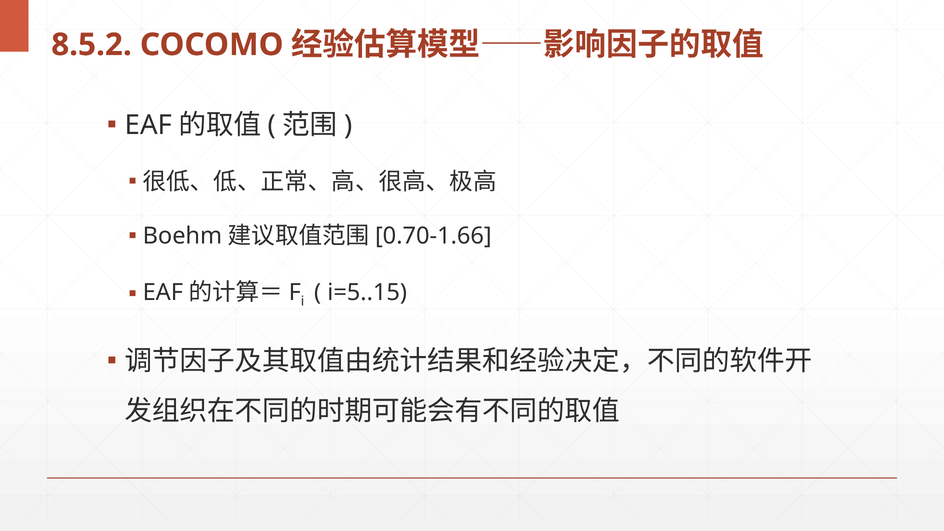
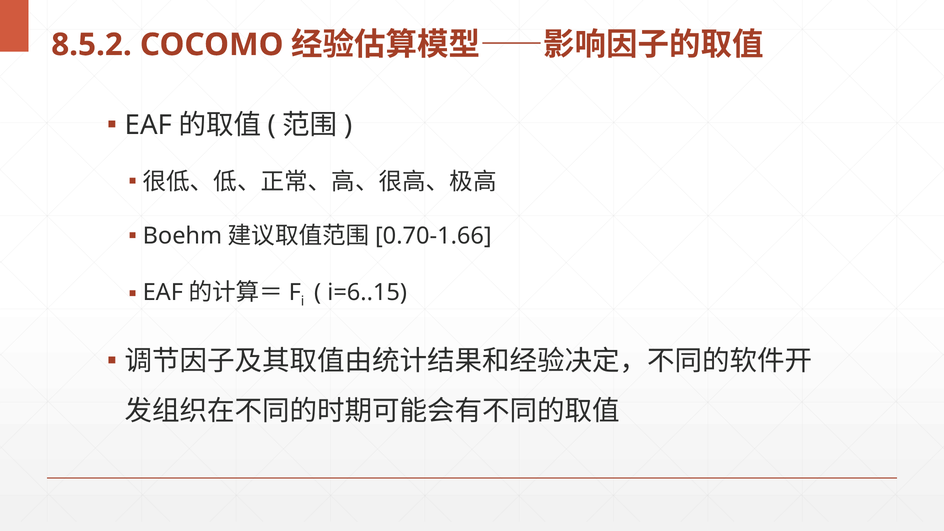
i=5..15: i=5..15 -> i=6..15
